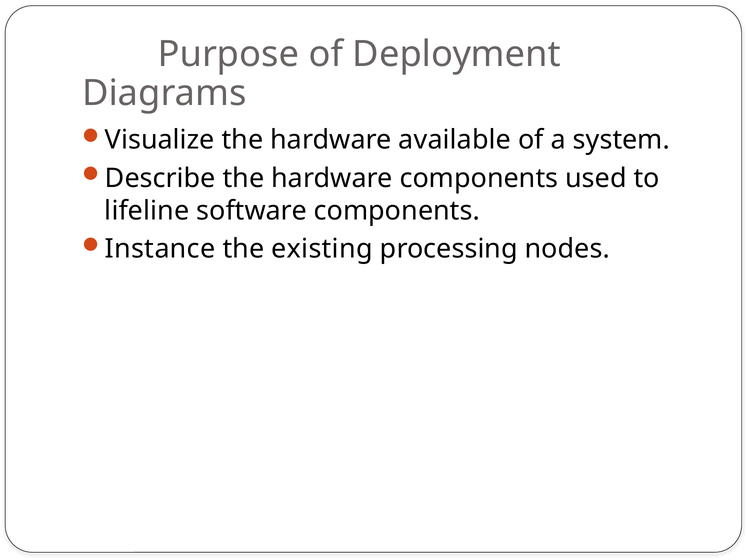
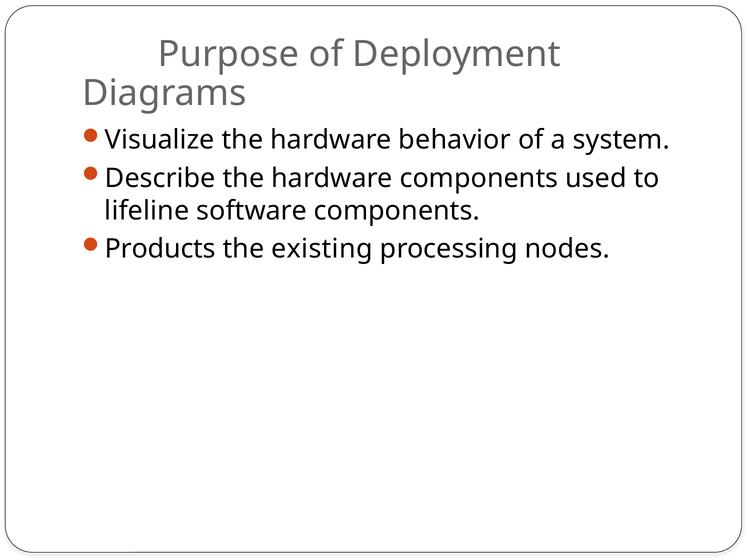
available: available -> behavior
Instance: Instance -> Products
